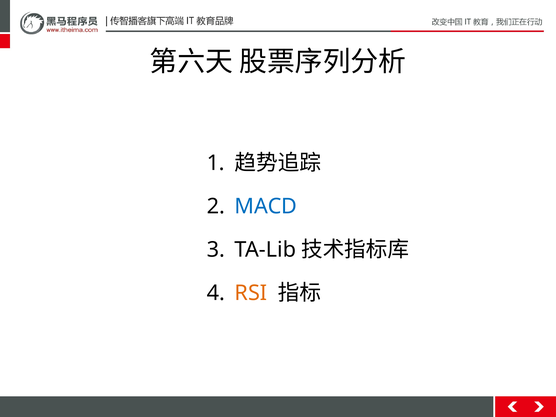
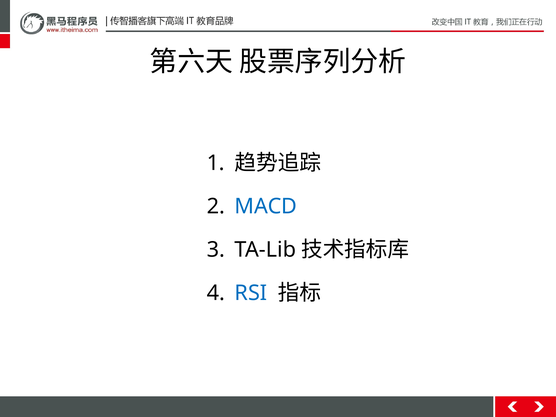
RSI colour: orange -> blue
